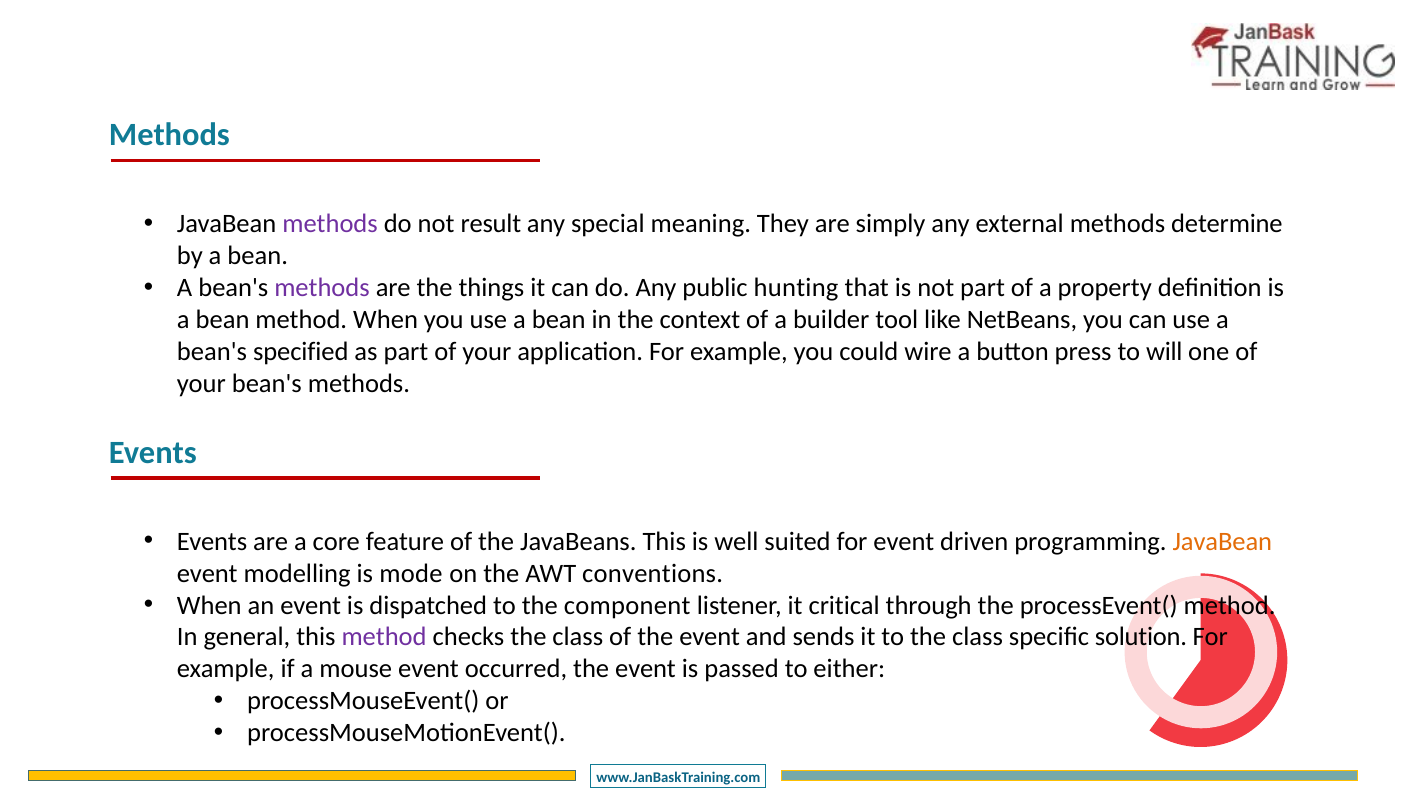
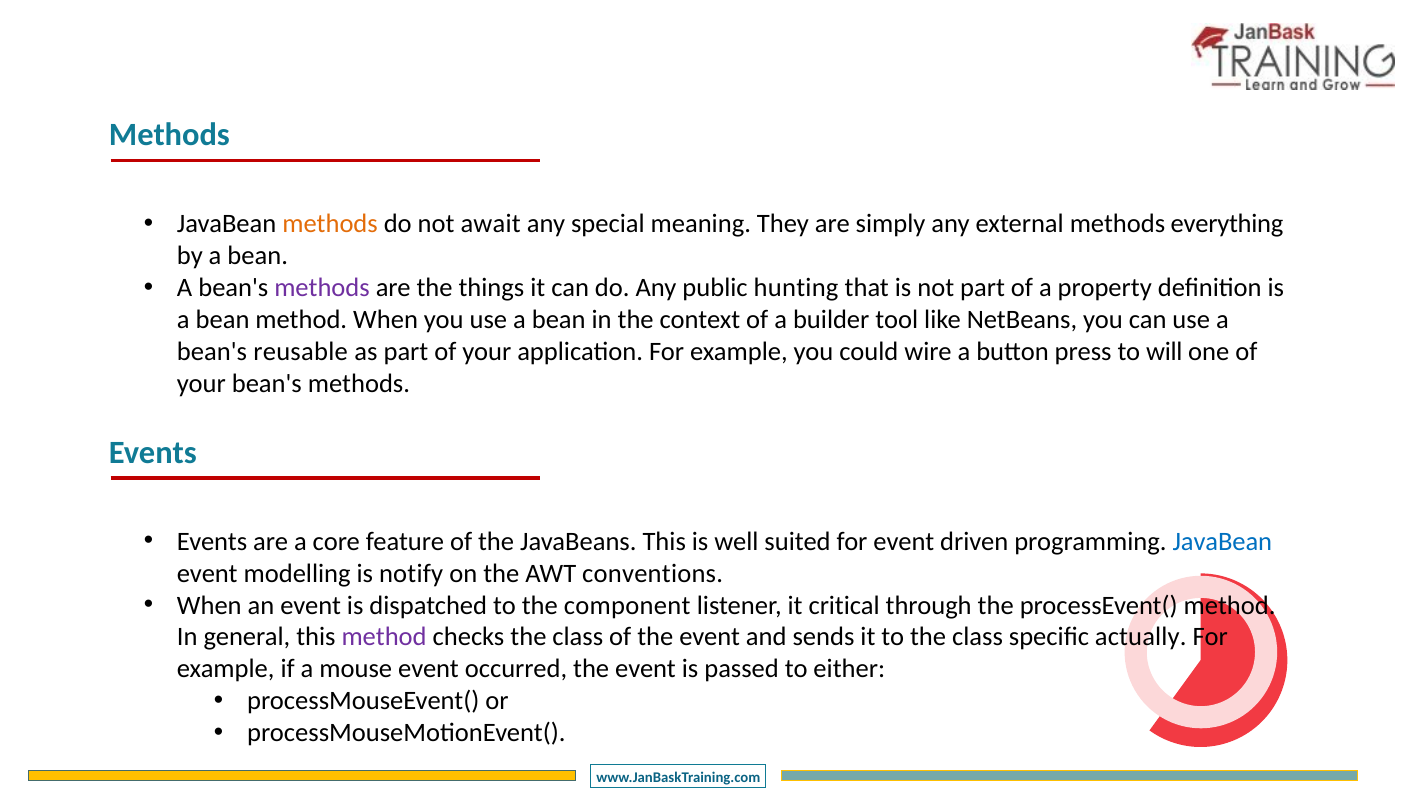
methods at (330, 224) colour: purple -> orange
result: result -> await
determine: determine -> everything
specified: specified -> reusable
JavaBean at (1222, 542) colour: orange -> blue
mode: mode -> notify
solution: solution -> actually
